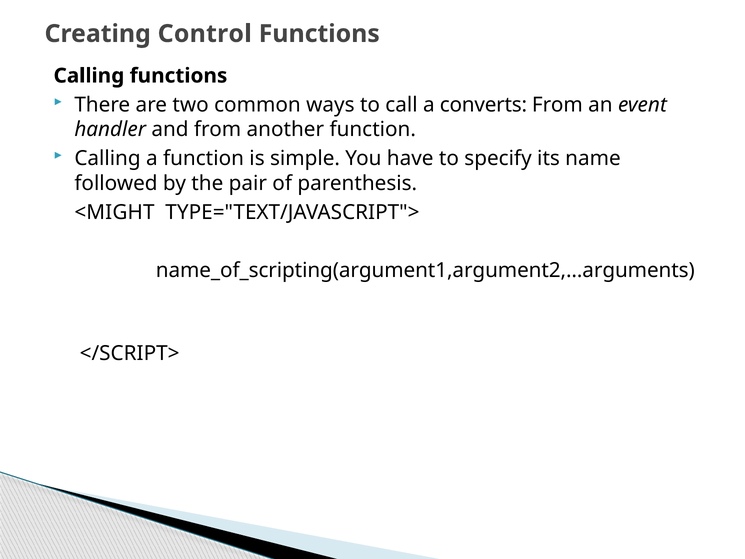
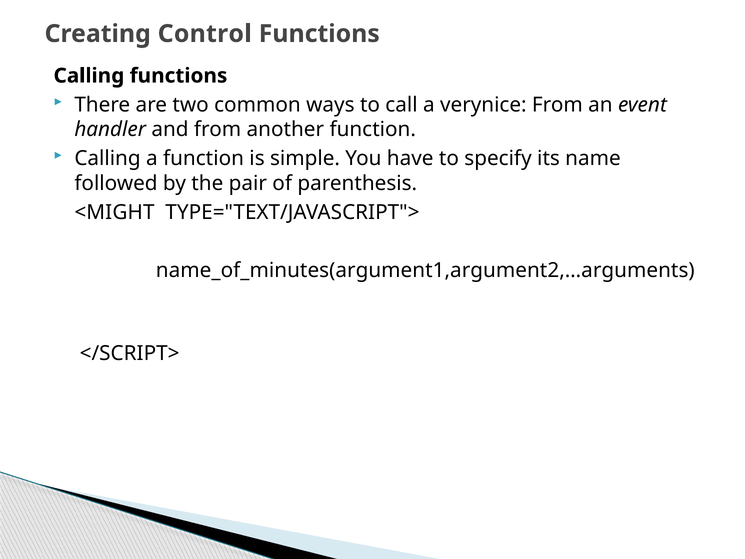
converts: converts -> verynice
name_of_scripting(argument1,argument2,…arguments: name_of_scripting(argument1,argument2,…arguments -> name_of_minutes(argument1,argument2,…arguments
